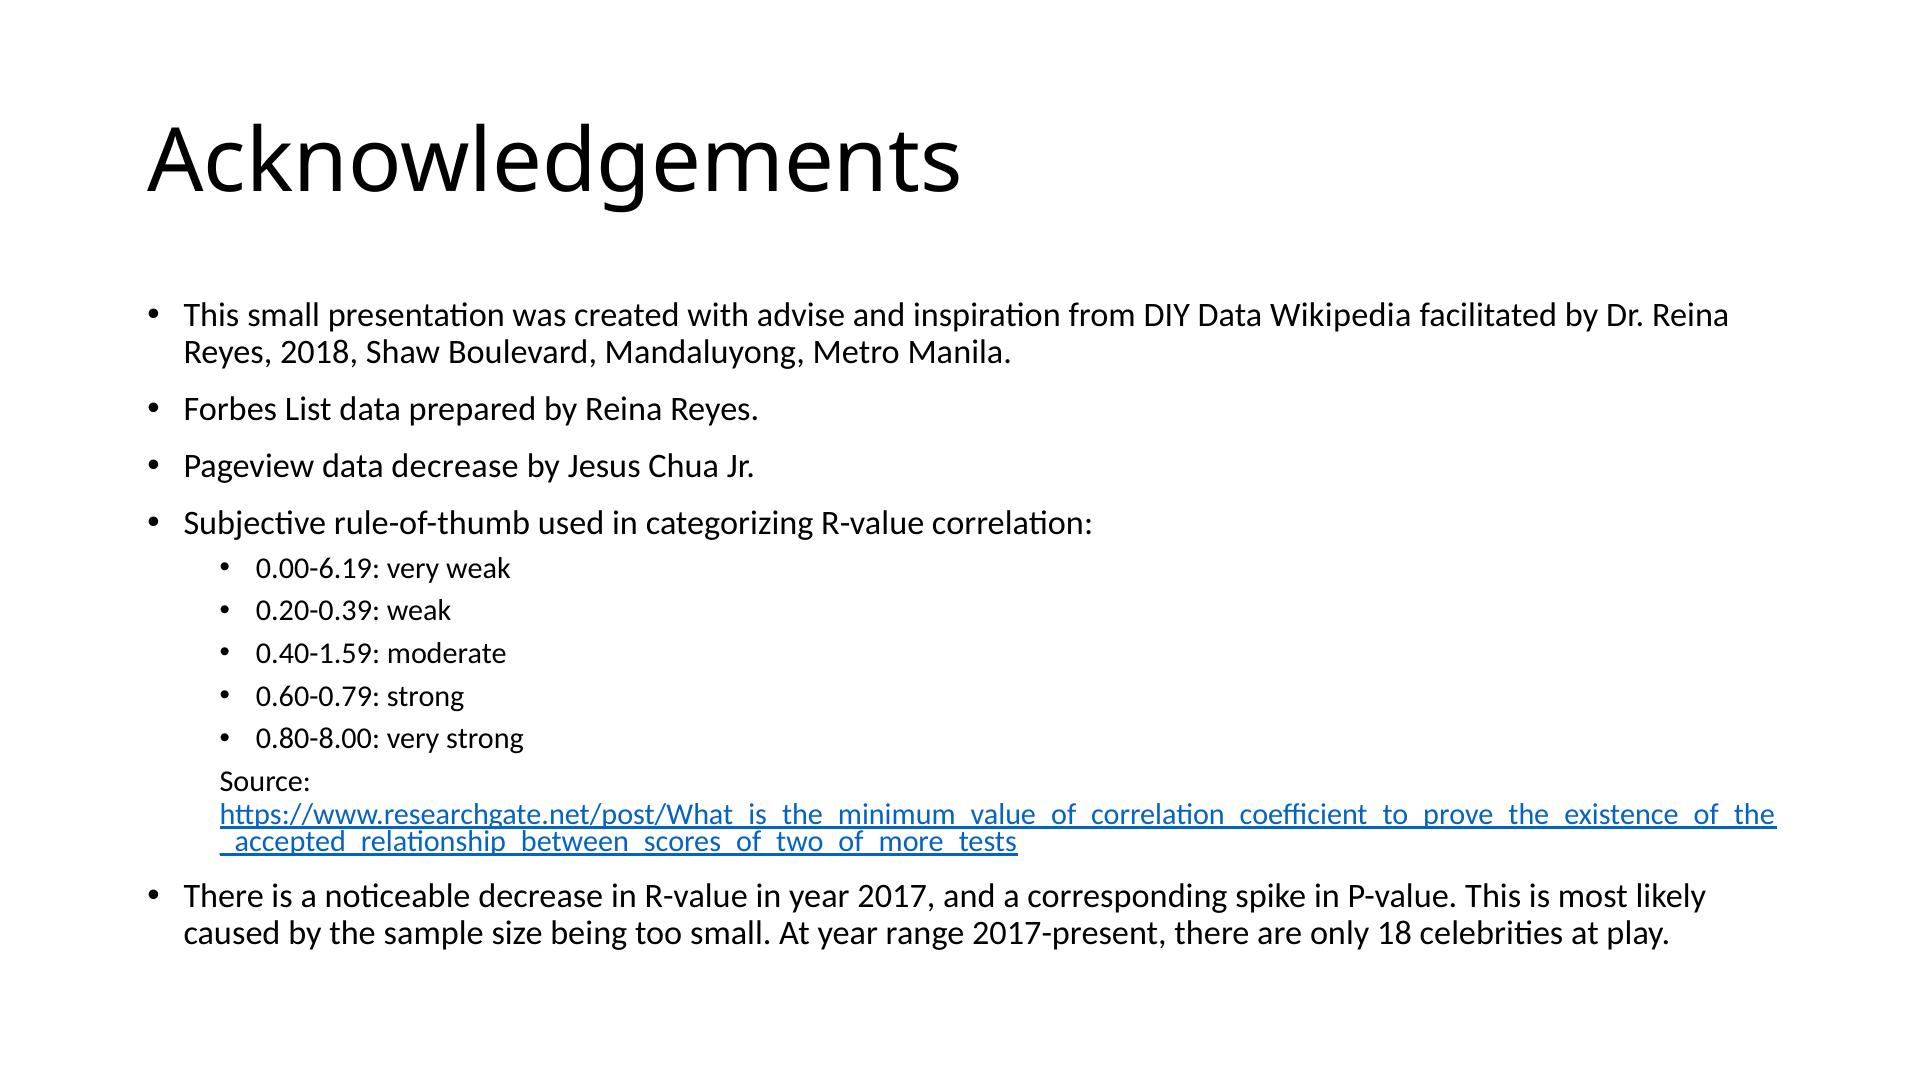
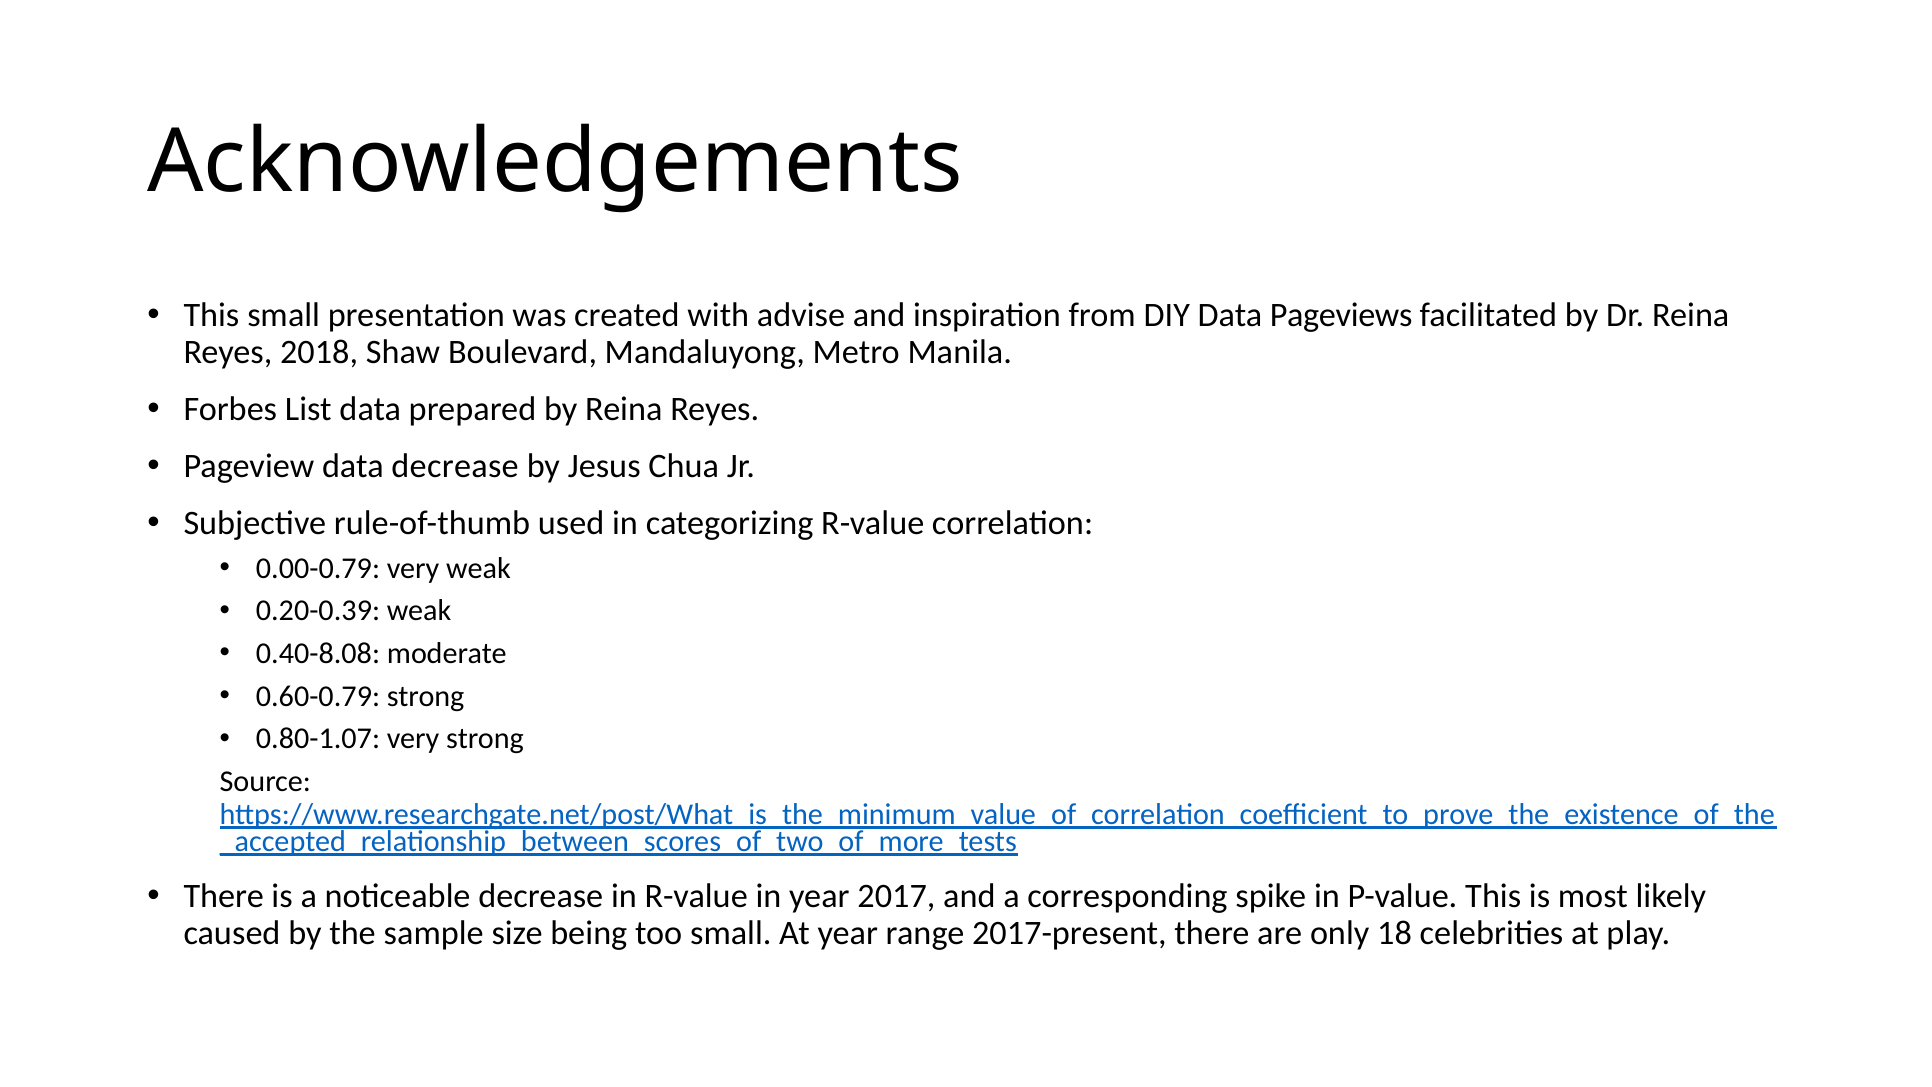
Wikipedia: Wikipedia -> Pageviews
0.00-6.19: 0.00-6.19 -> 0.00-0.79
0.40-1.59: 0.40-1.59 -> 0.40-8.08
0.80-8.00: 0.80-8.00 -> 0.80-1.07
